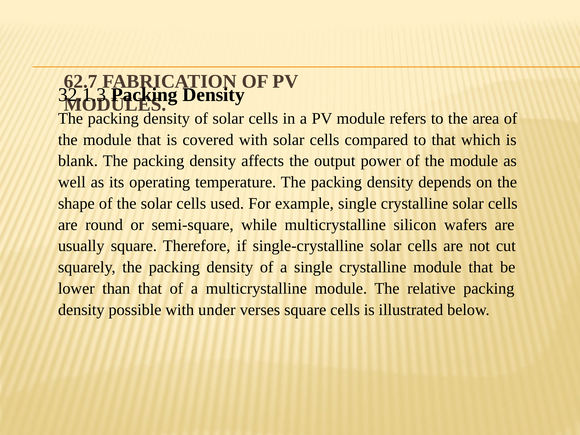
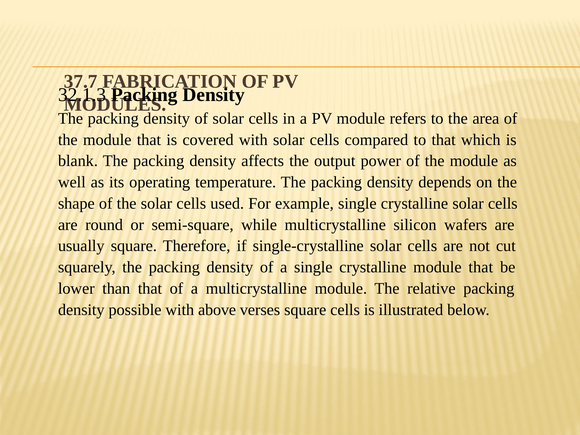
62.7: 62.7 -> 37.7
under: under -> above
